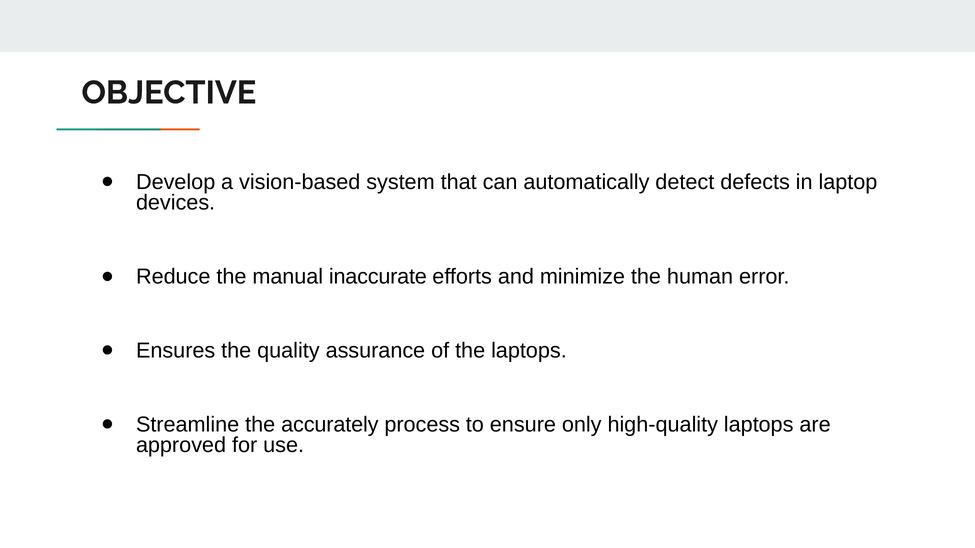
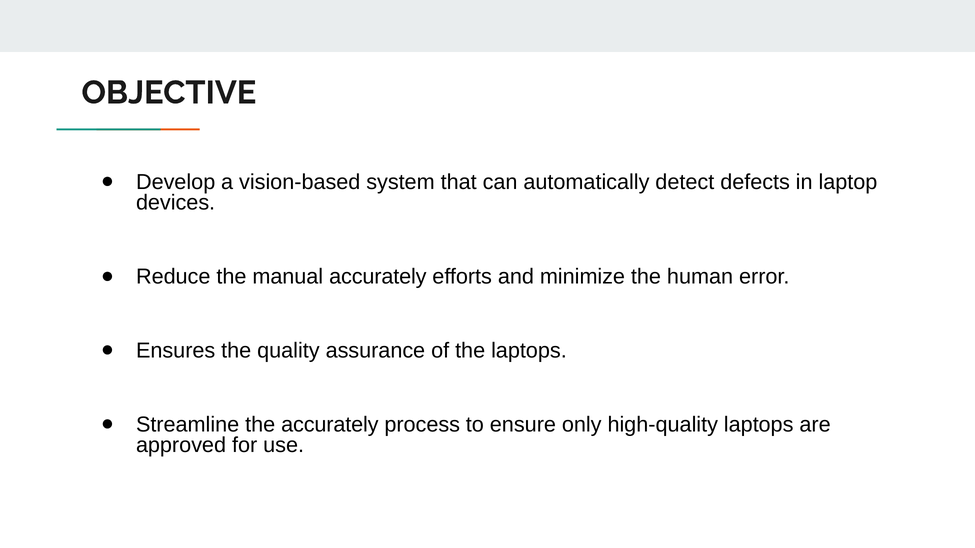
manual inaccurate: inaccurate -> accurately
